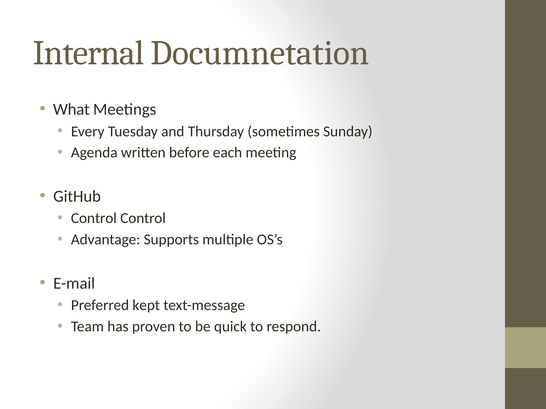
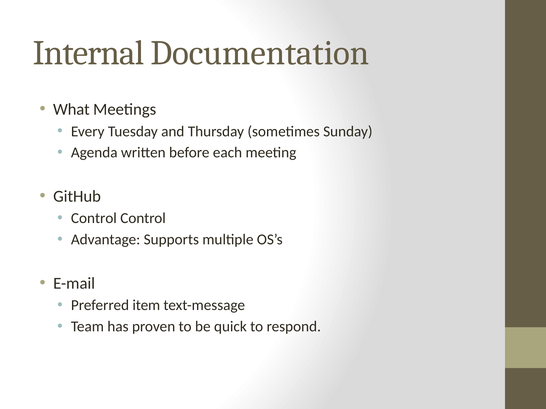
Documnetation: Documnetation -> Documentation
kept: kept -> item
